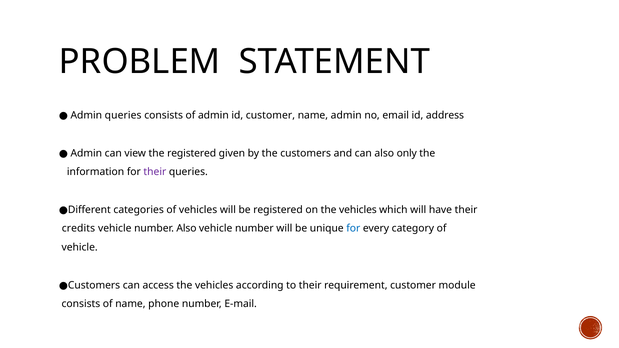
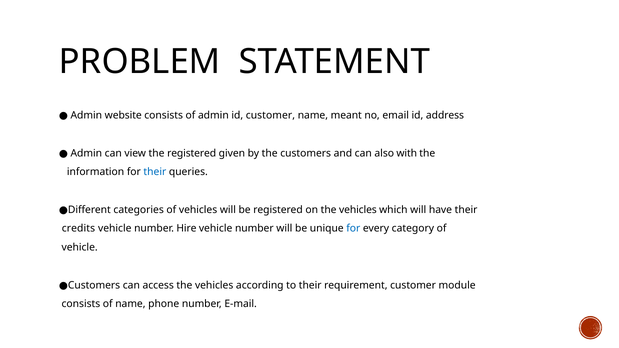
Admin queries: queries -> website
name admin: admin -> meant
only: only -> with
their at (155, 172) colour: purple -> blue
number Also: Also -> Hire
